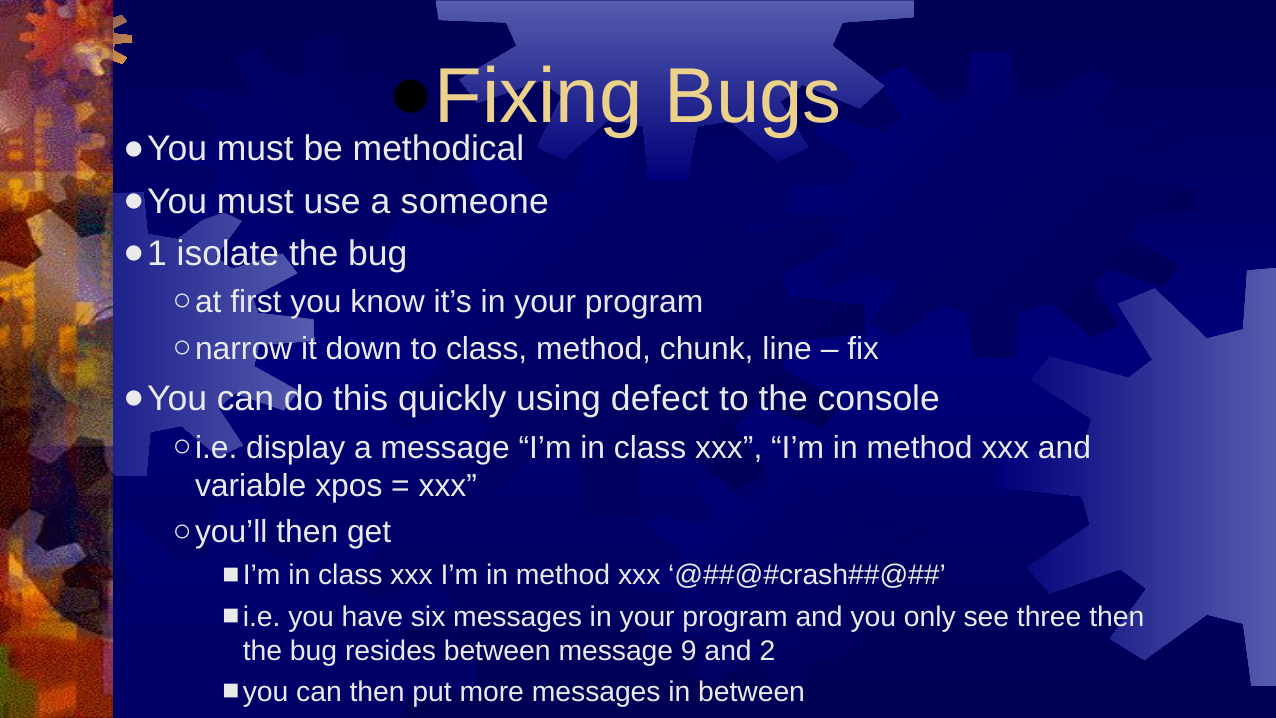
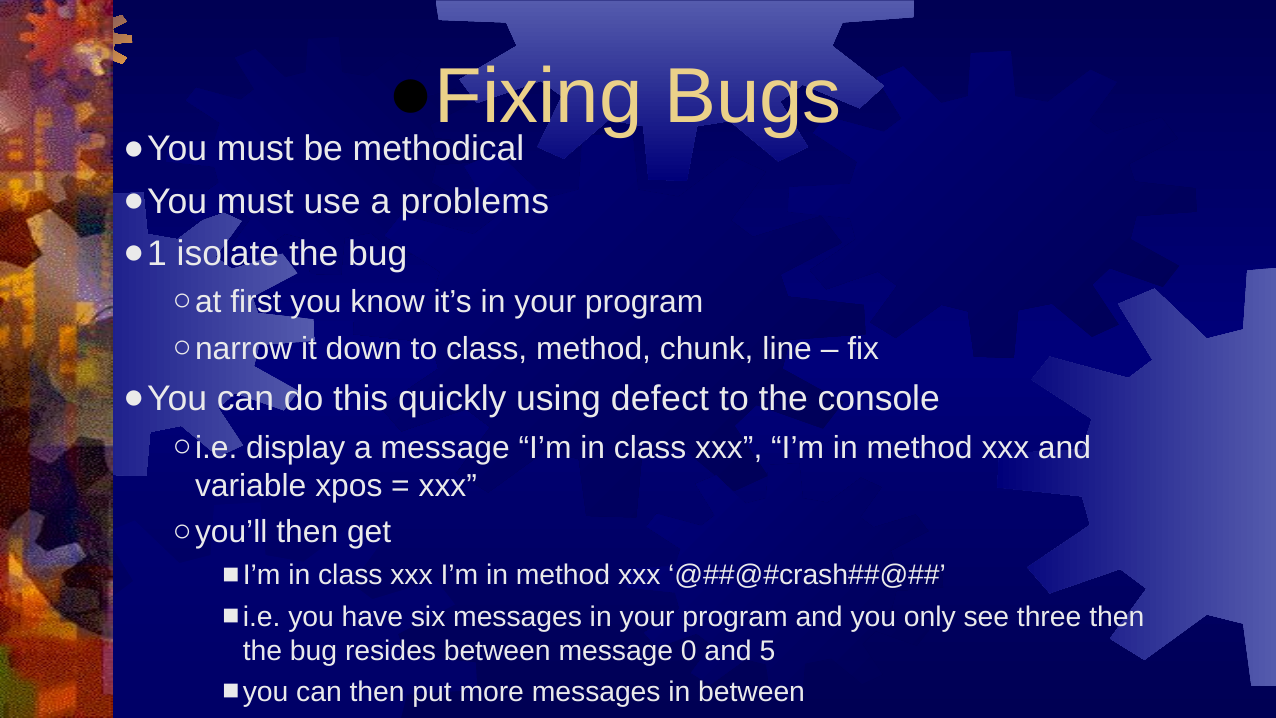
someone: someone -> problems
9: 9 -> 0
2: 2 -> 5
